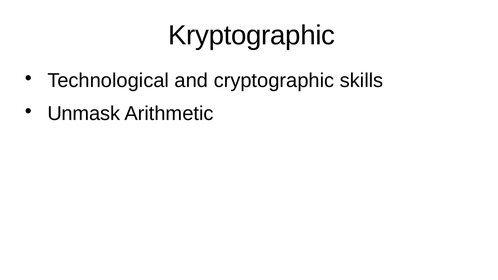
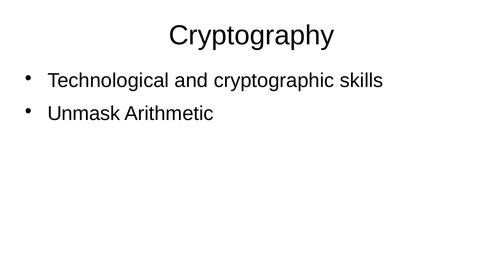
Kryptographic: Kryptographic -> Cryptography
